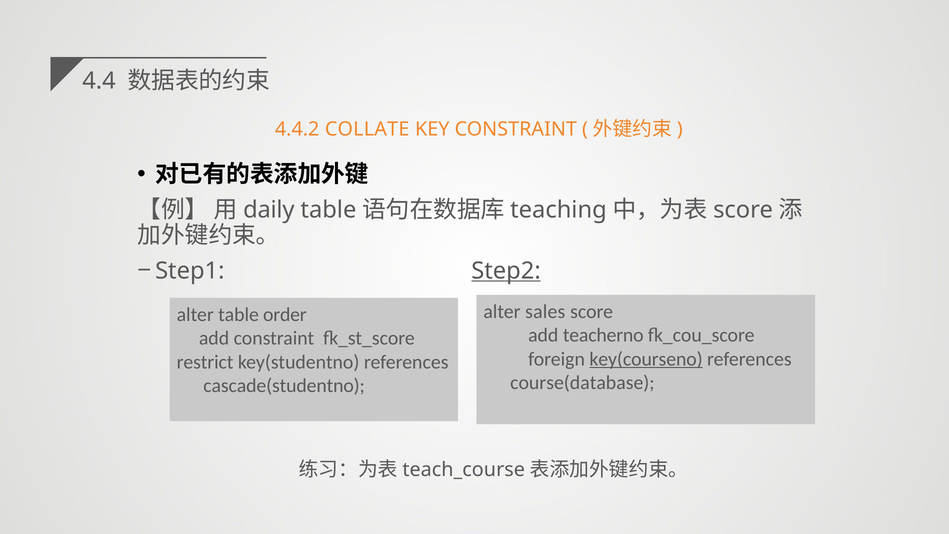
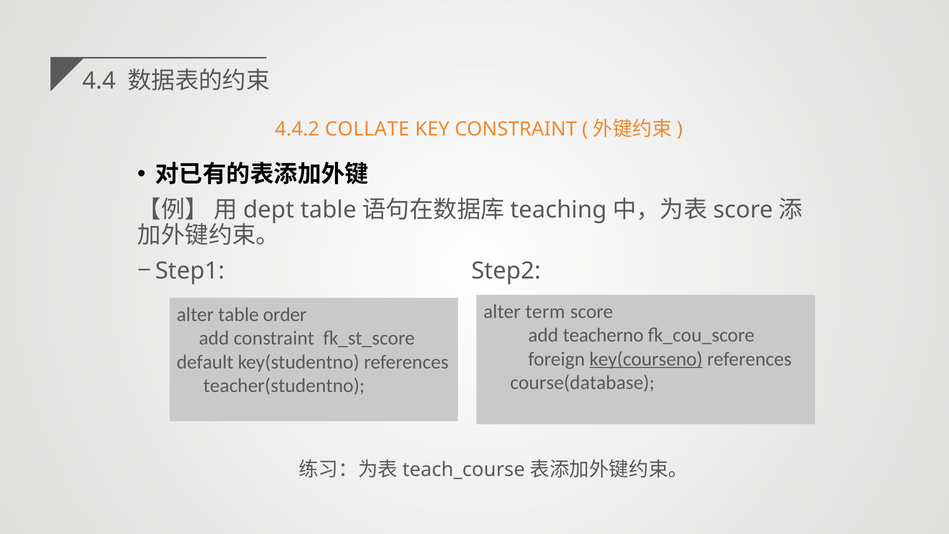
daily: daily -> dept
Step2 underline: present -> none
sales: sales -> term
restrict: restrict -> default
cascade(studentno: cascade(studentno -> teacher(studentno
